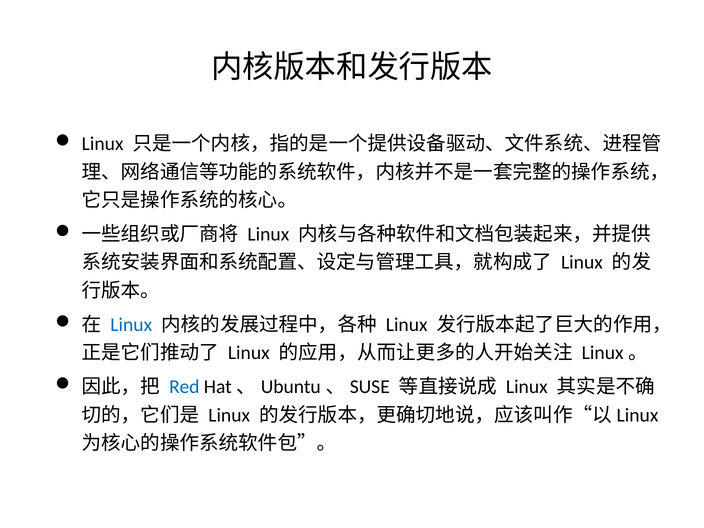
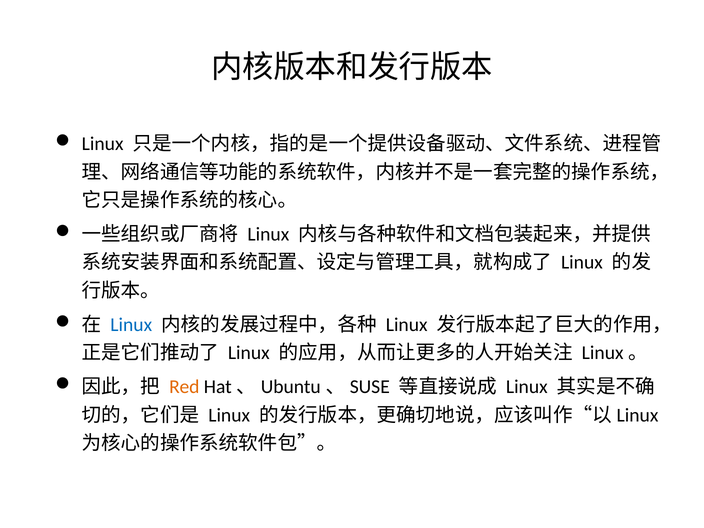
Red colour: blue -> orange
